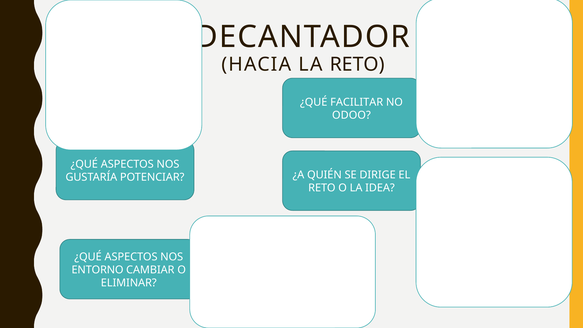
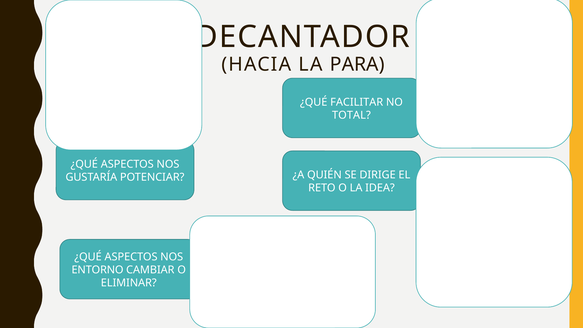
LA RETO: RETO -> PARA
ODOO: ODOO -> TOTAL
